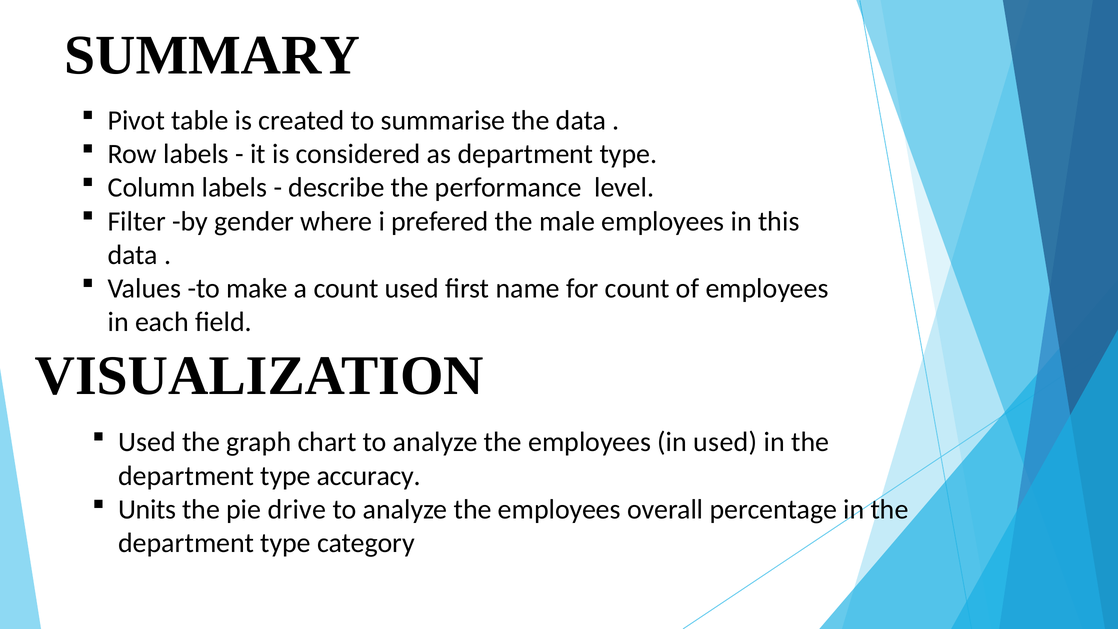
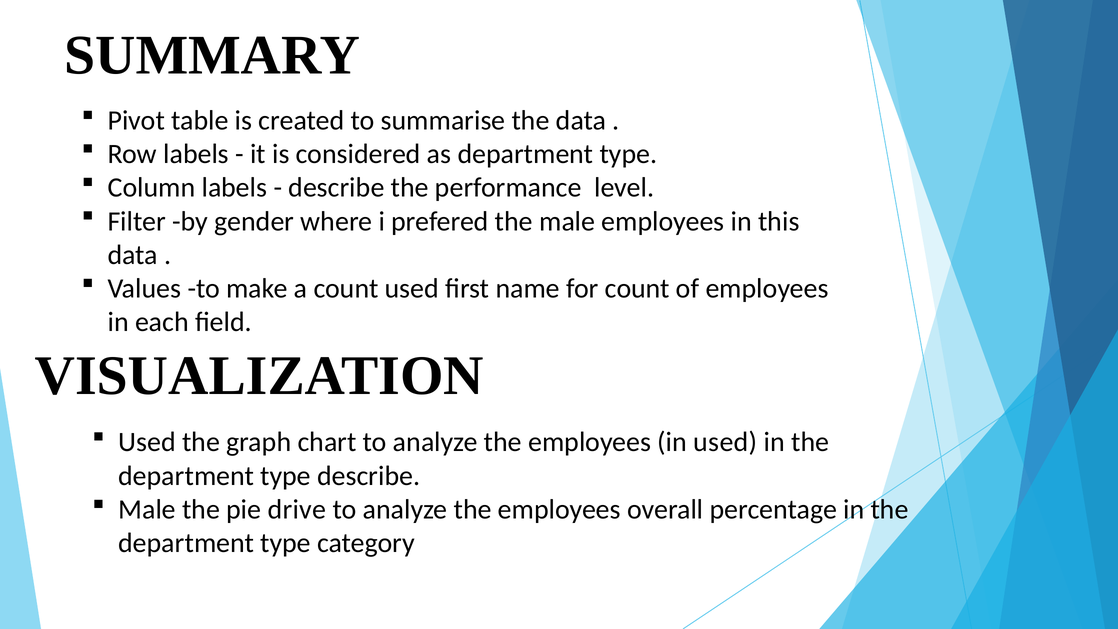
type accuracy: accuracy -> describe
Units at (147, 509): Units -> Male
